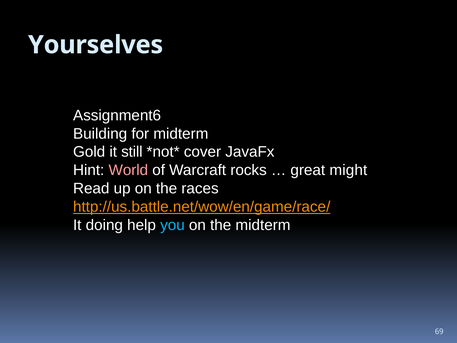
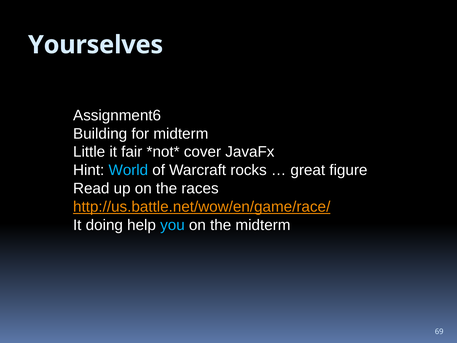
Gold: Gold -> Little
still: still -> fair
World colour: pink -> light blue
might: might -> figure
